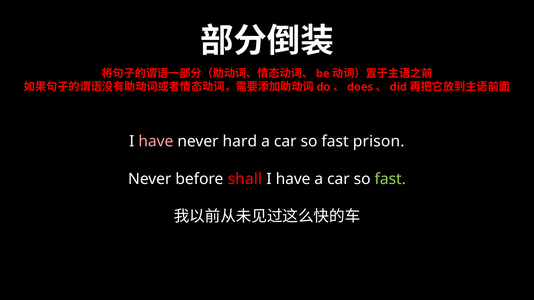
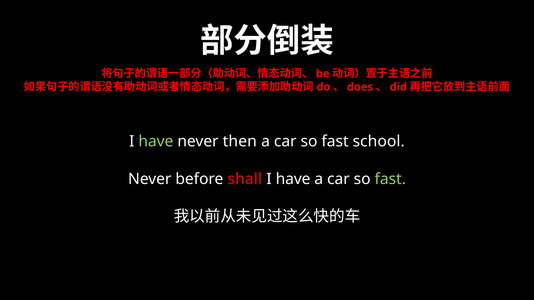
have at (156, 142) colour: pink -> light green
hard: hard -> then
prison: prison -> school
